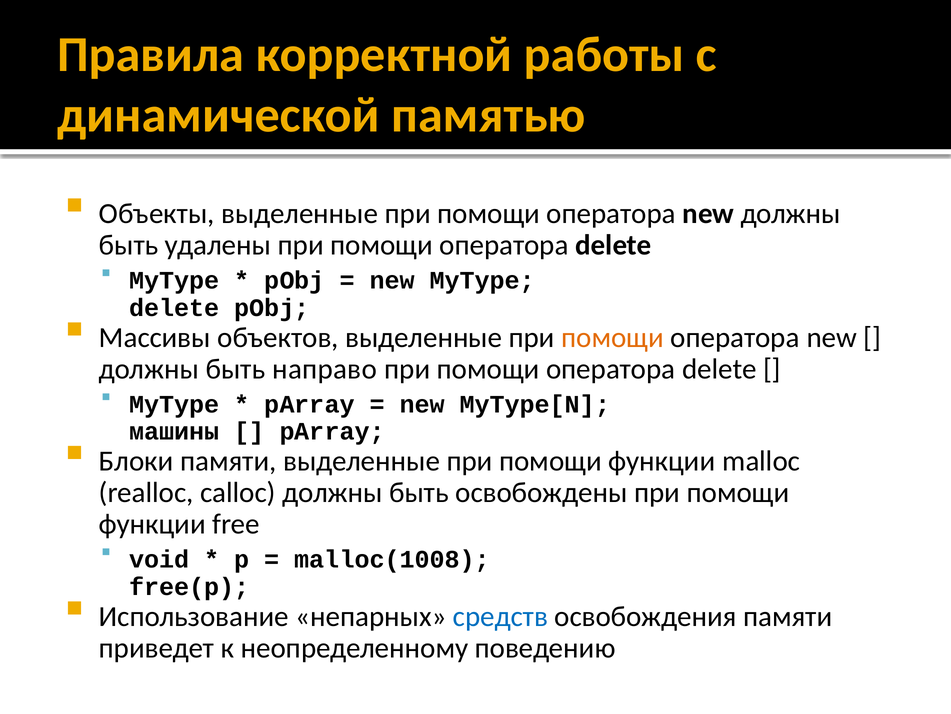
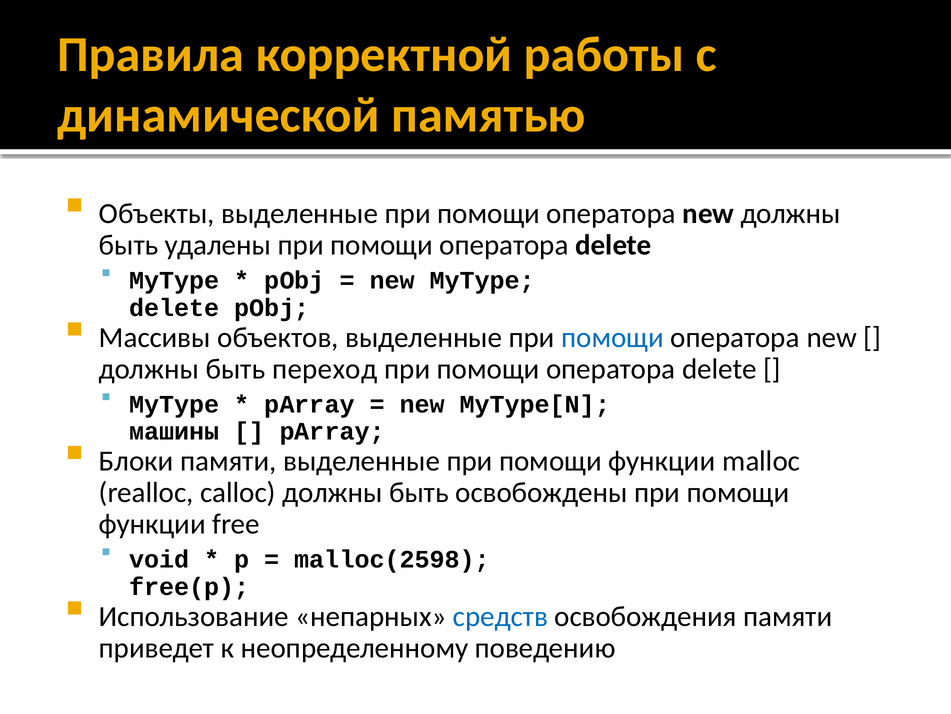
помощи at (612, 337) colour: orange -> blue
направо: направо -> переход
malloc(1008: malloc(1008 -> malloc(2598
